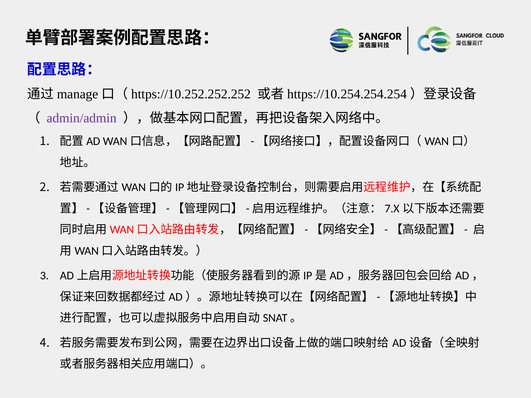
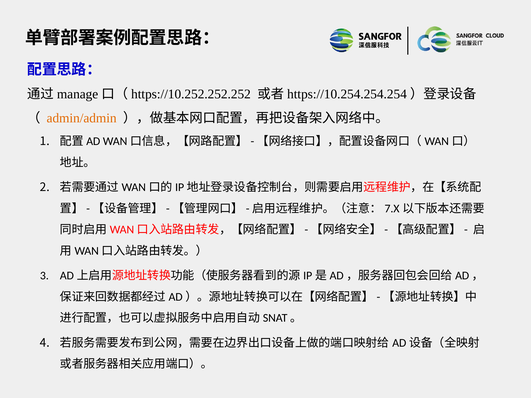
admin/admin colour: purple -> orange
